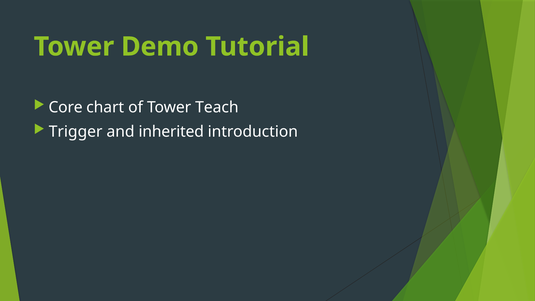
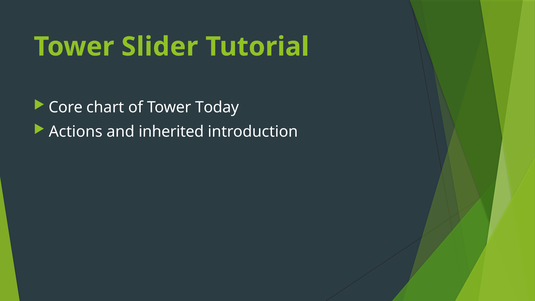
Demo: Demo -> Slider
Teach: Teach -> Today
Trigger: Trigger -> Actions
